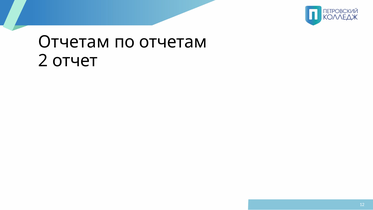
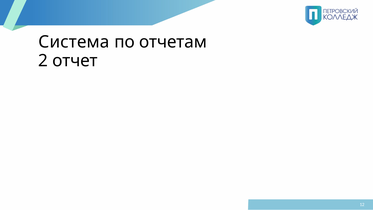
Отчетам at (74, 42): Отчетам -> Система
